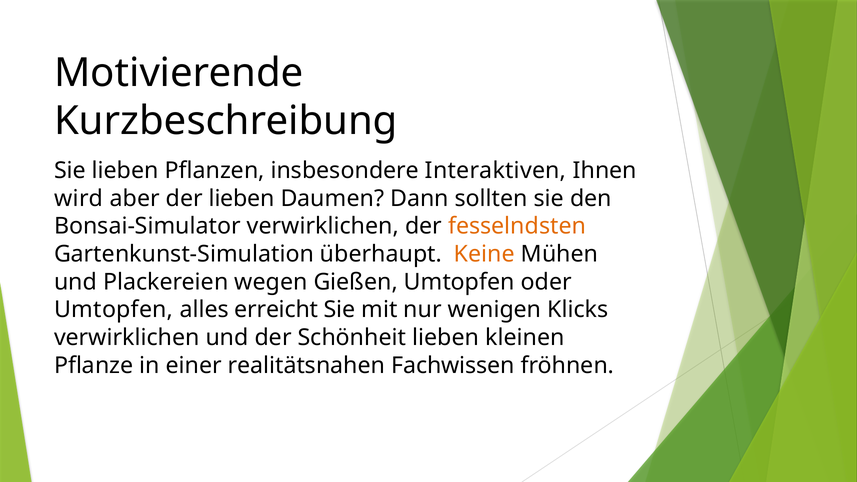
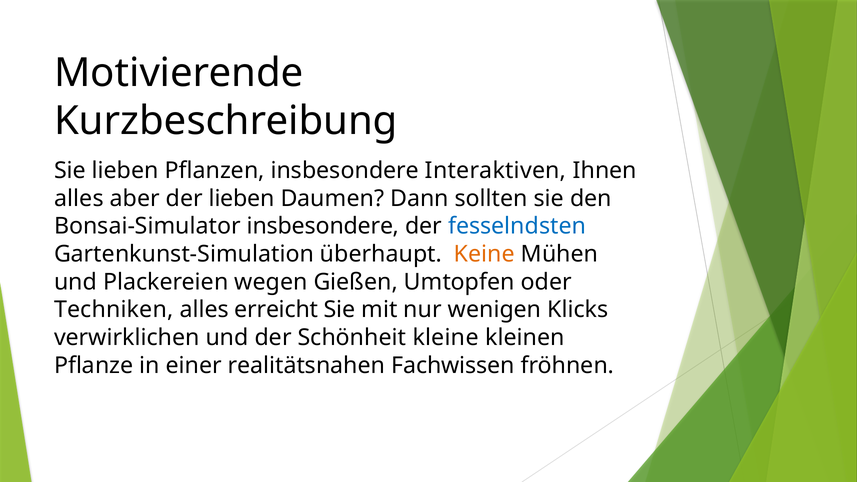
wird at (79, 198): wird -> alles
Bonsai-Simulator verwirklichen: verwirklichen -> insbesondere
fesselndsten colour: orange -> blue
Umtopfen at (114, 310): Umtopfen -> Techniken
Schönheit lieben: lieben -> kleine
